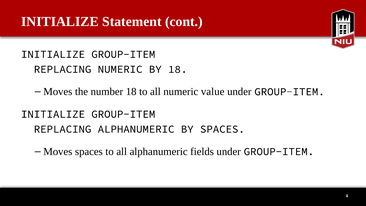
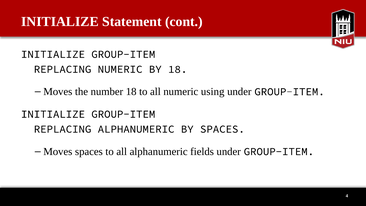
value: value -> using
